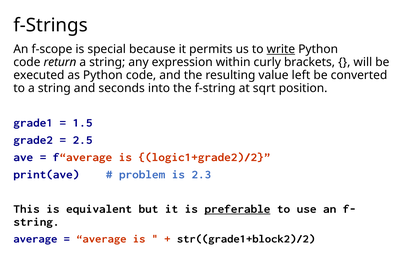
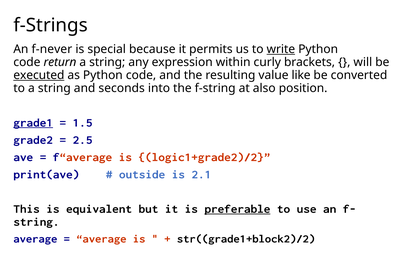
f-scope: f-scope -> f-never
executed underline: none -> present
left: left -> like
sqrt: sqrt -> also
grade1 underline: none -> present
problem: problem -> outside
2.3: 2.3 -> 2.1
